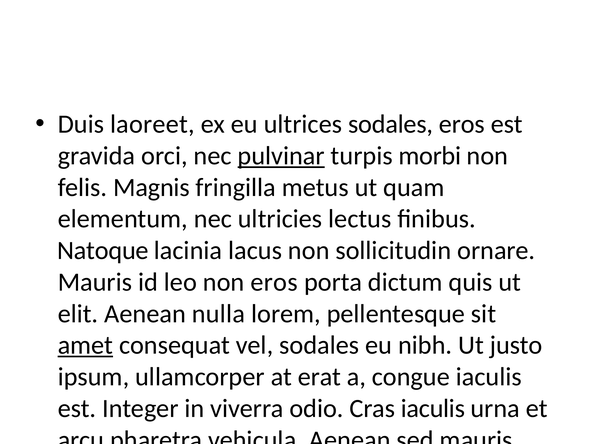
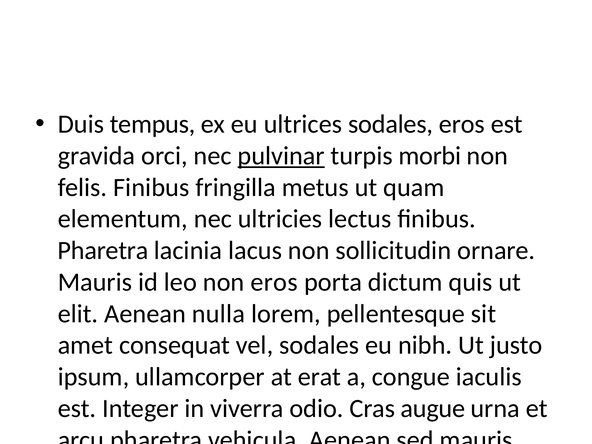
laoreet: laoreet -> tempus
felis Magnis: Magnis -> Finibus
Natoque at (103, 251): Natoque -> Pharetra
amet underline: present -> none
Cras iaculis: iaculis -> augue
